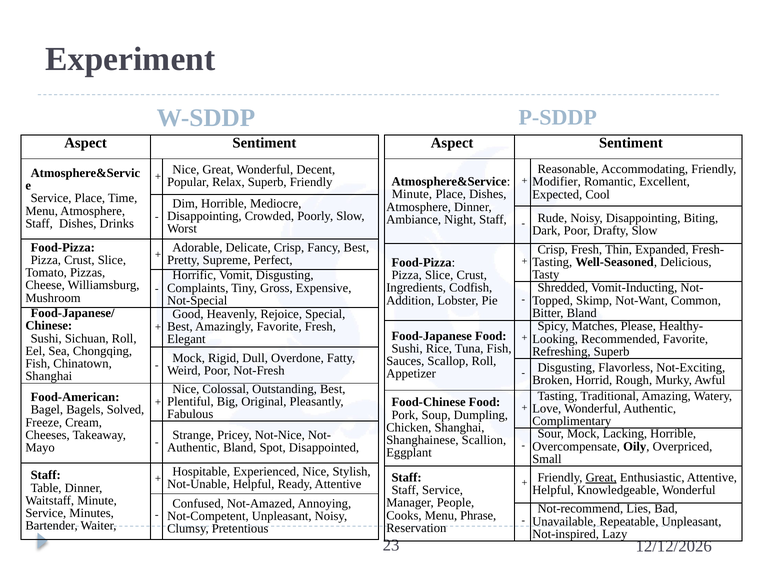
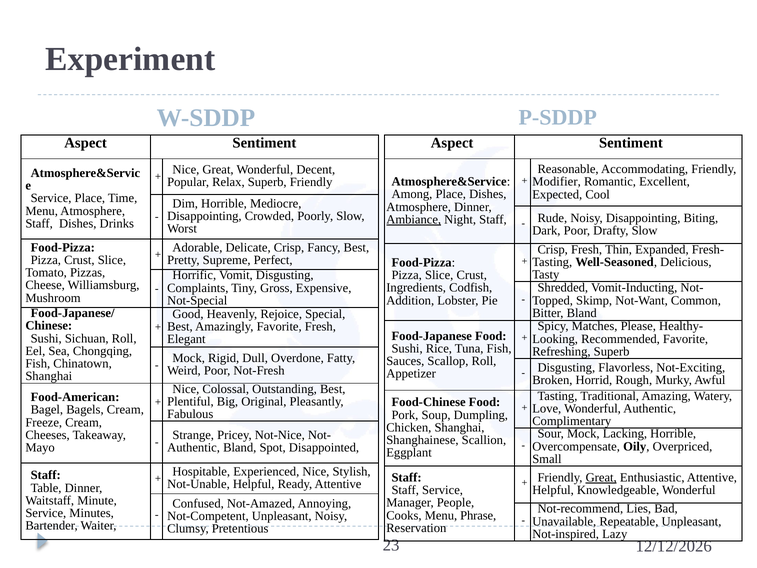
Minute at (412, 194): Minute -> Among
Ambiance underline: none -> present
Bagels Solved: Solved -> Cream
